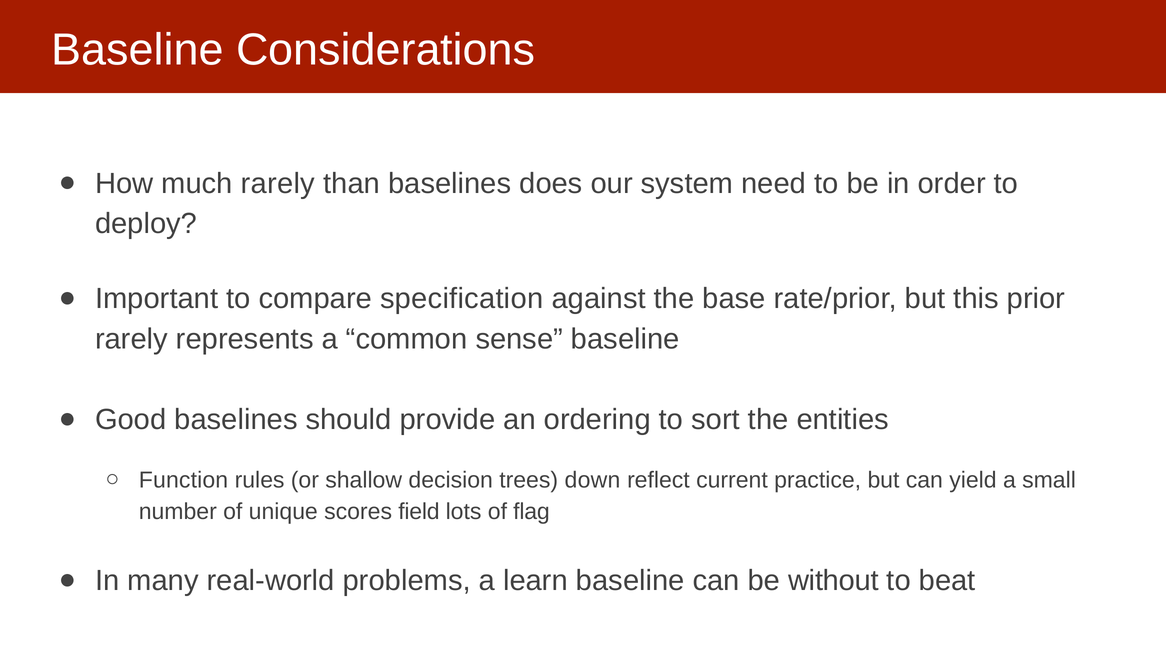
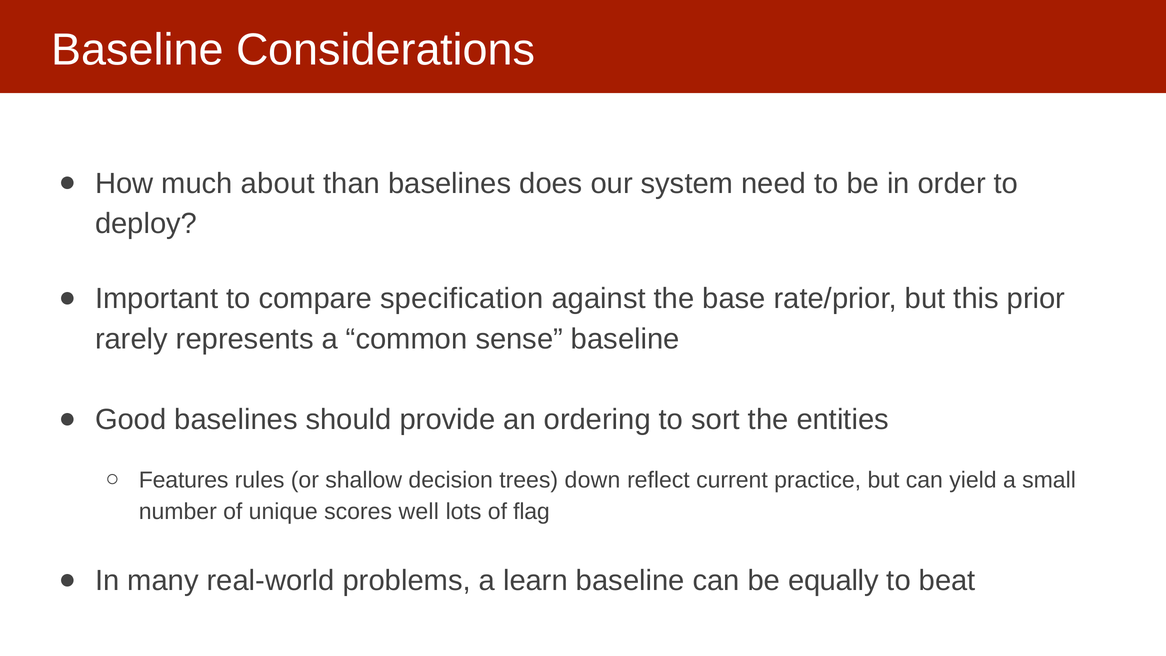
much rarely: rarely -> about
Function: Function -> Features
field: field -> well
without: without -> equally
